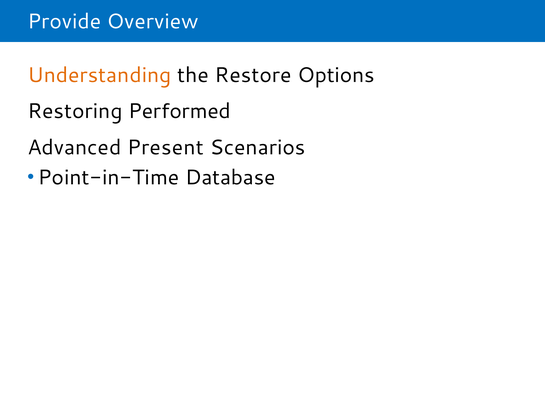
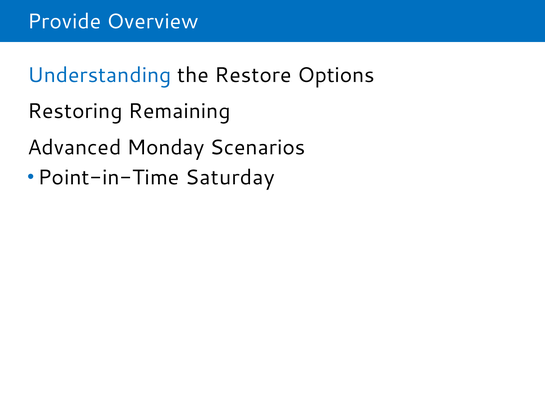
Understanding colour: orange -> blue
Performed: Performed -> Remaining
Present: Present -> Monday
Database: Database -> Saturday
